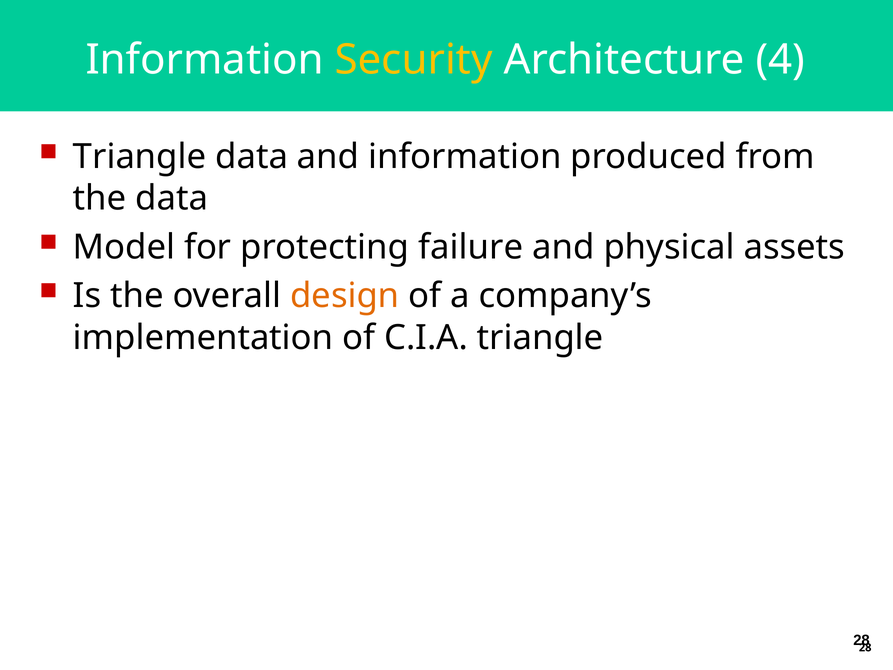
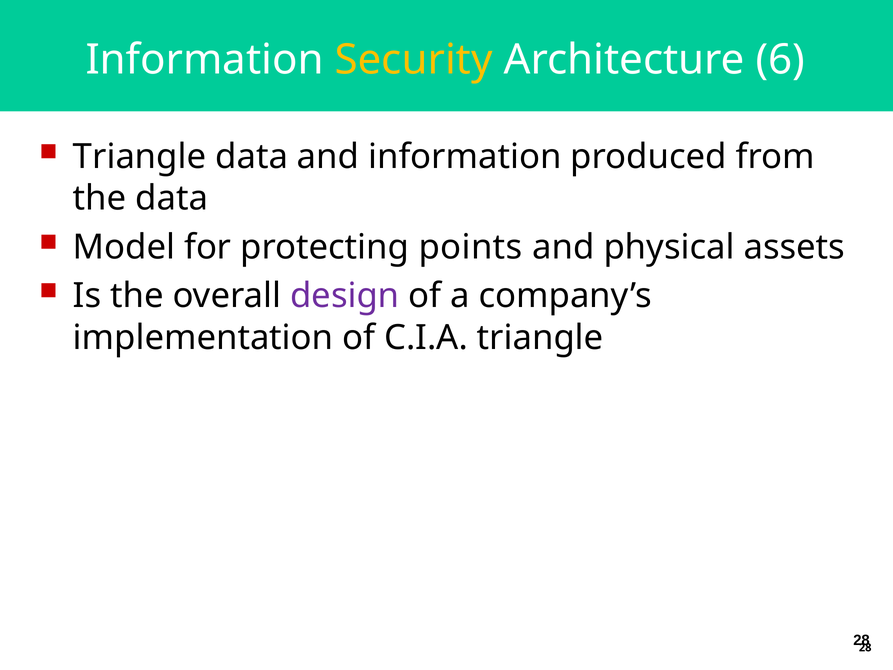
4: 4 -> 6
failure: failure -> points
design colour: orange -> purple
